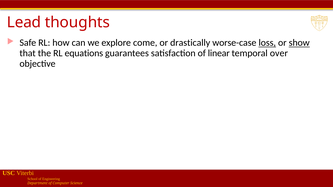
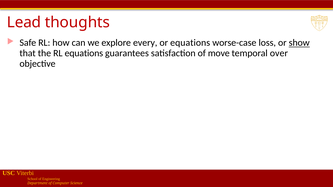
come: come -> every
or drastically: drastically -> equations
loss underline: present -> none
linear: linear -> move
